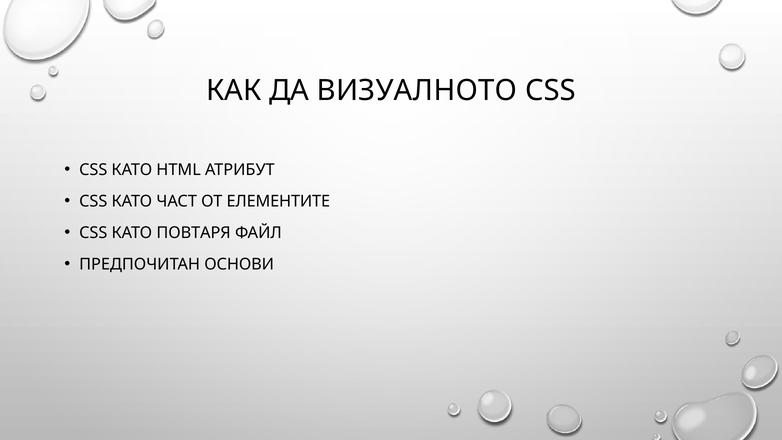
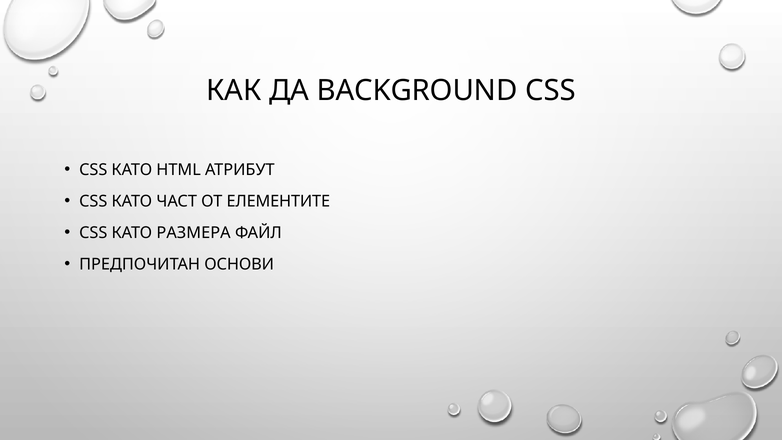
ВИЗУАЛНОТО: ВИЗУАЛНОТО -> BACKGROUND
ПОВТАРЯ: ПОВТАРЯ -> РАЗМЕРА
